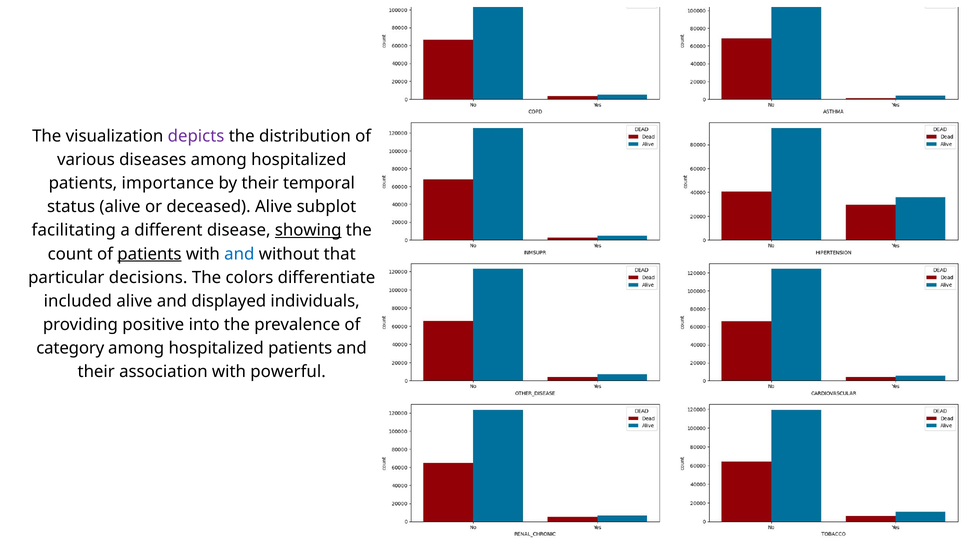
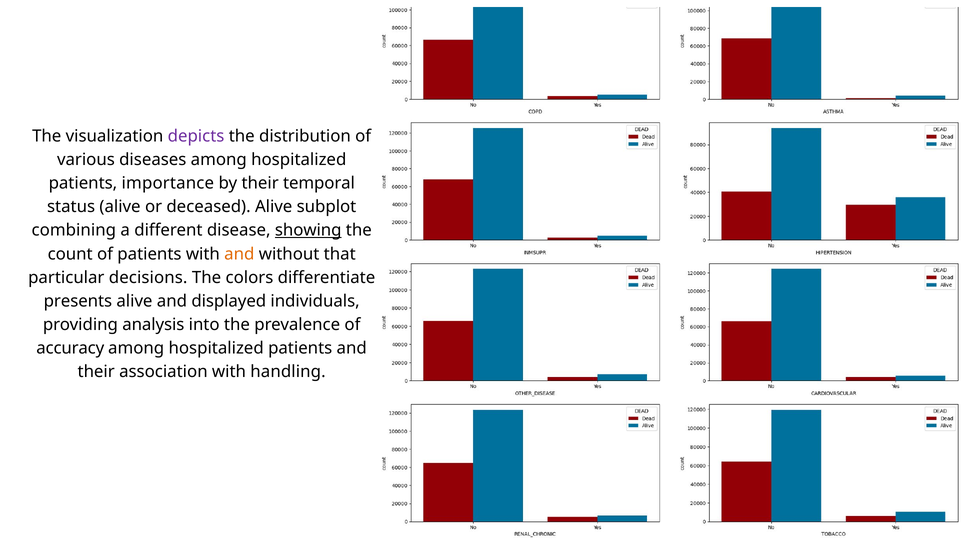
facilitating: facilitating -> combining
patients at (149, 254) underline: present -> none
and at (239, 254) colour: blue -> orange
included: included -> presents
positive: positive -> analysis
category: category -> accuracy
powerful: powerful -> handling
